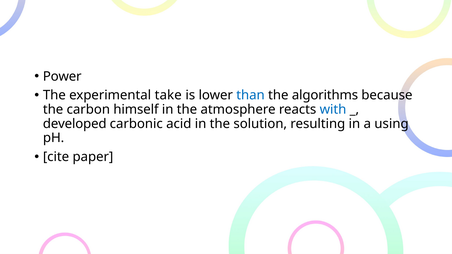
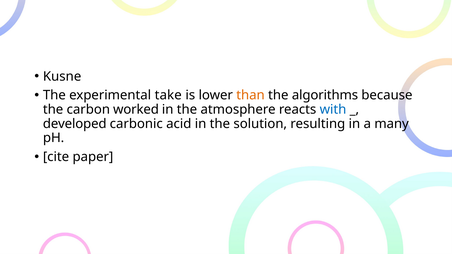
Power: Power -> Kusne
than colour: blue -> orange
himself: himself -> worked
using: using -> many
